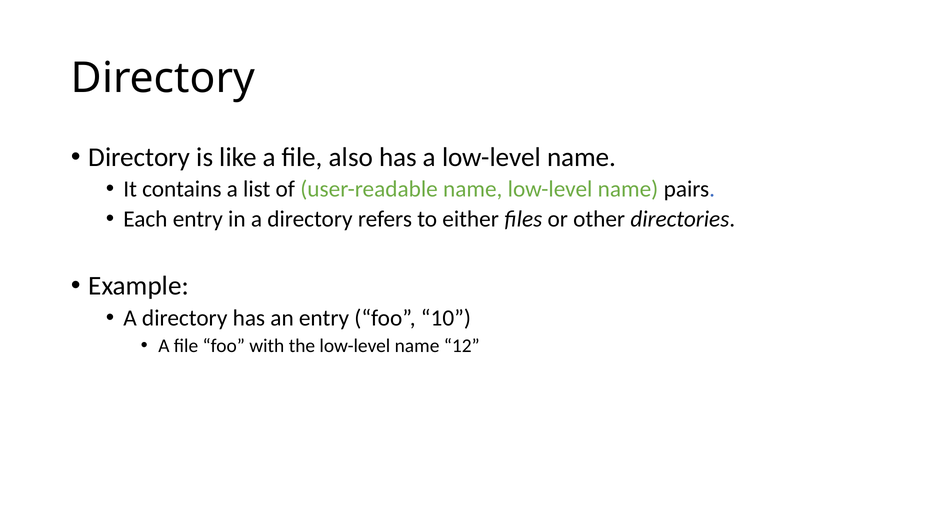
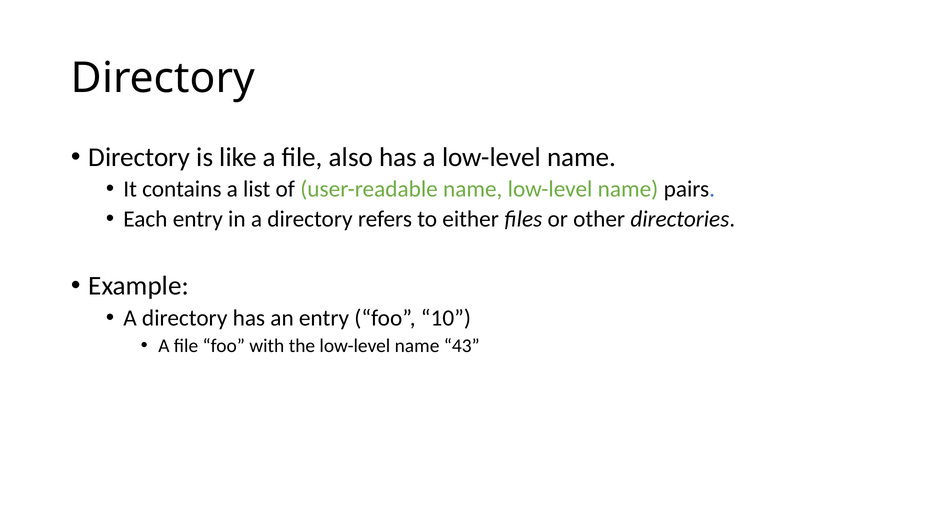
12: 12 -> 43
